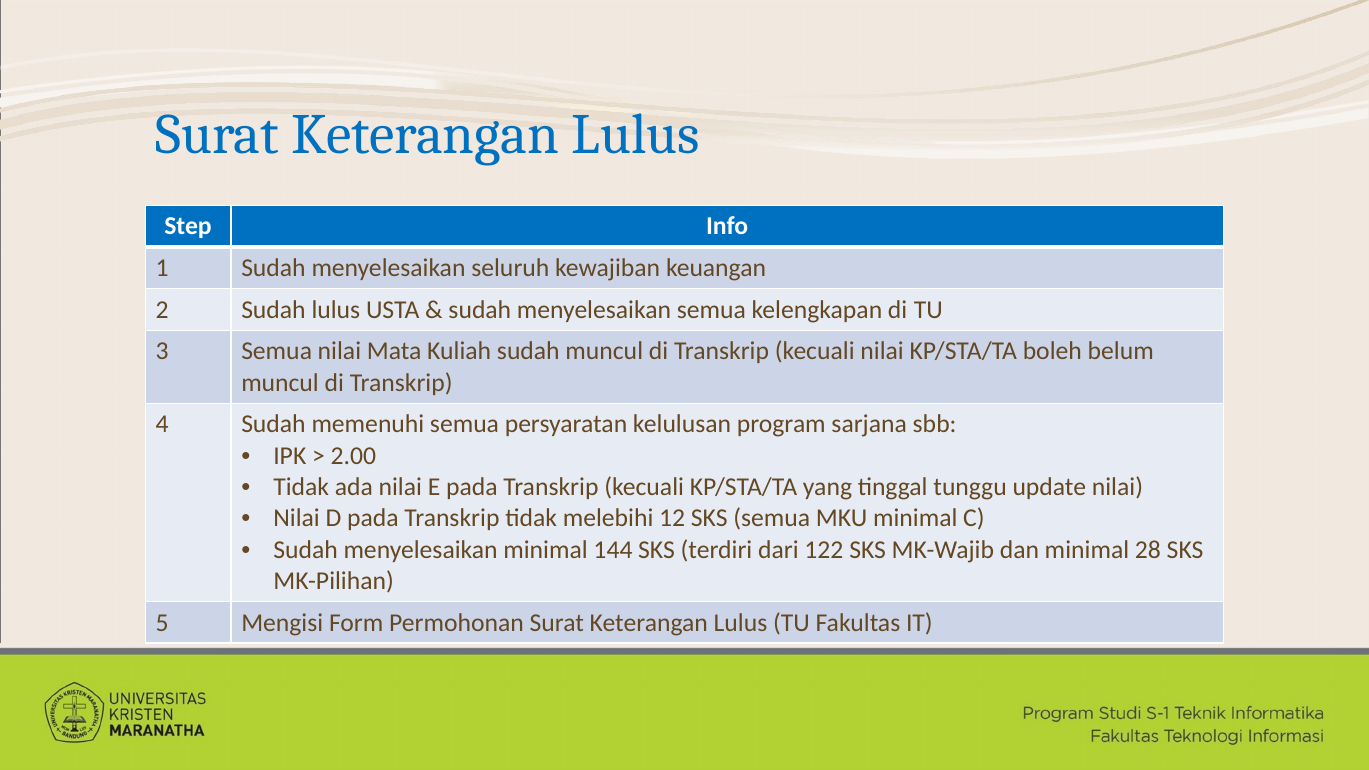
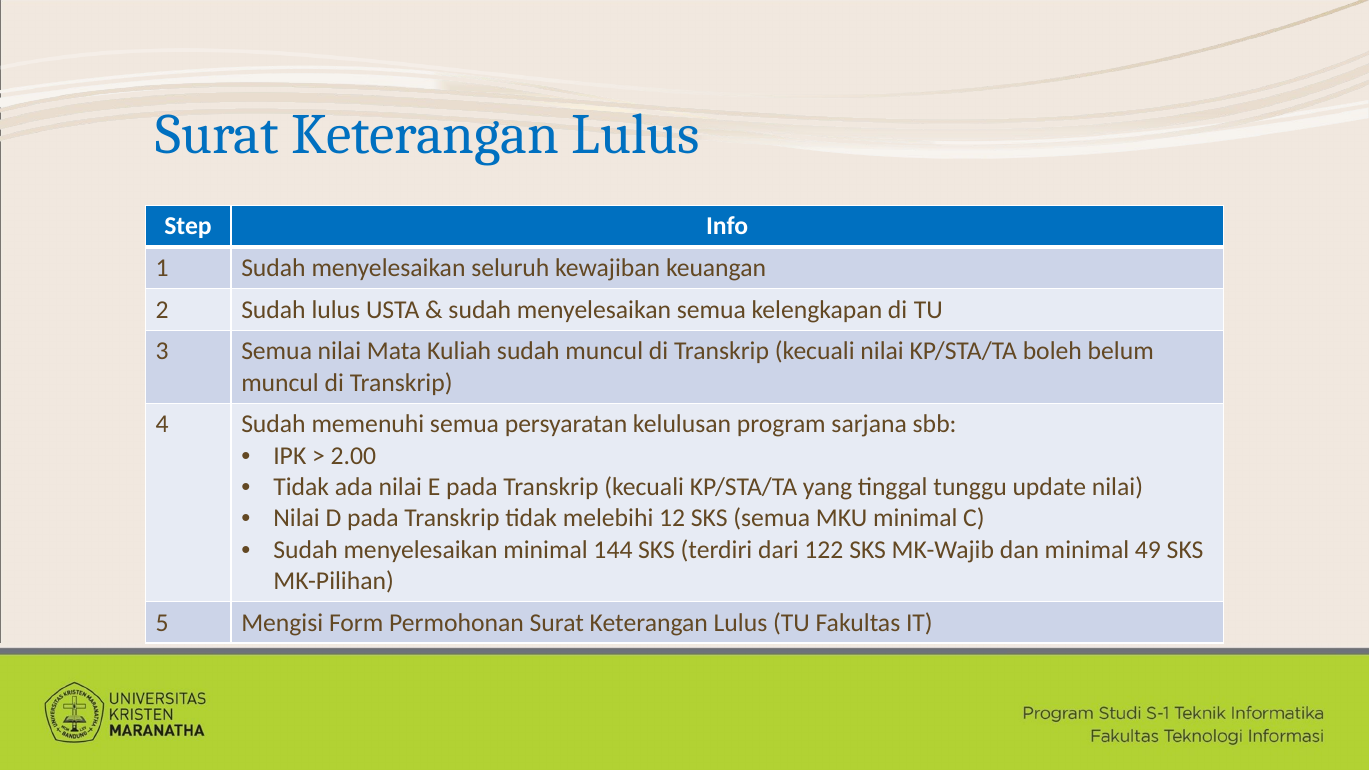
28: 28 -> 49
